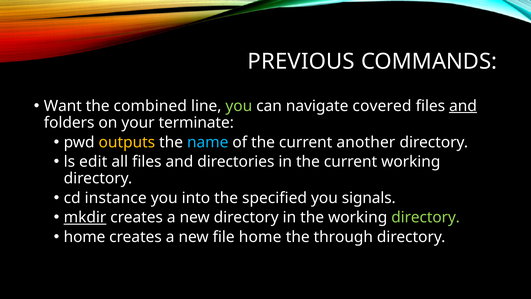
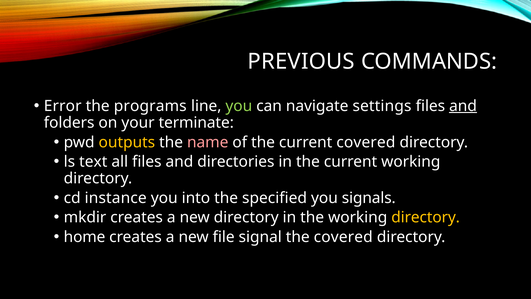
Want: Want -> Error
combined: combined -> programs
covered: covered -> settings
name colour: light blue -> pink
current another: another -> covered
edit: edit -> text
mkdir underline: present -> none
directory at (426, 217) colour: light green -> yellow
file home: home -> signal
the through: through -> covered
